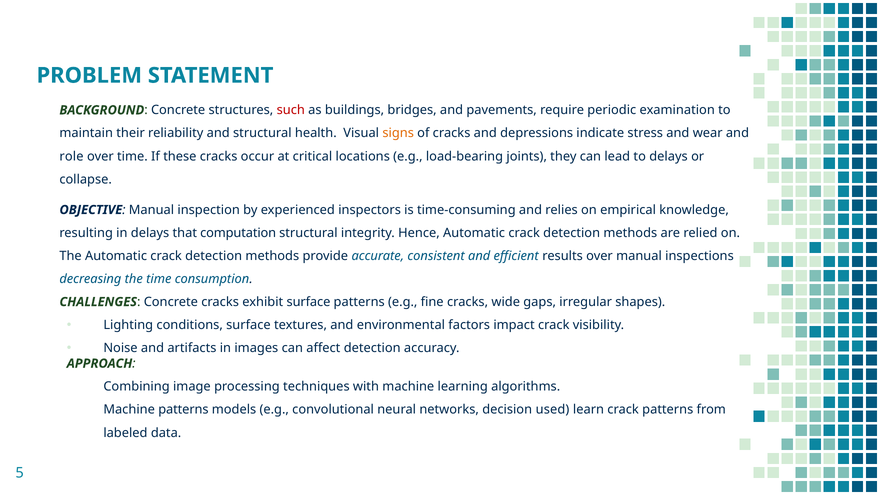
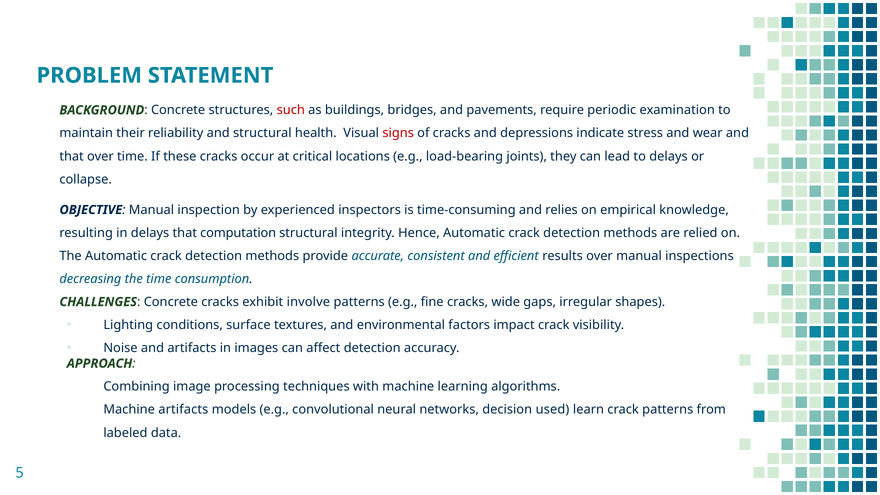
signs colour: orange -> red
role at (71, 156): role -> that
exhibit surface: surface -> involve
Machine patterns: patterns -> artifacts
